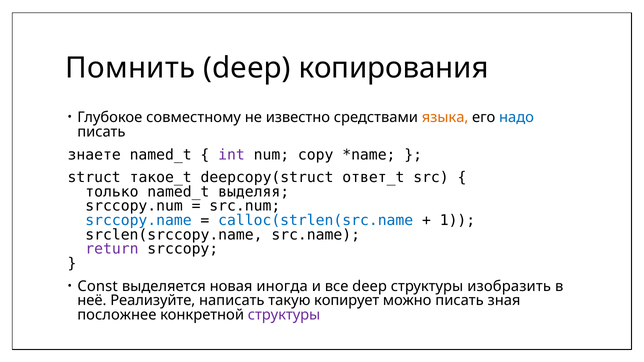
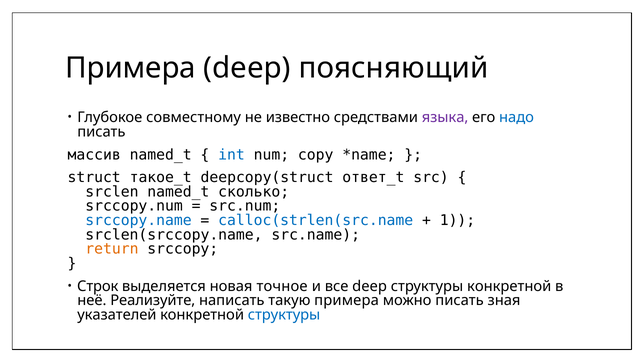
Помнить at (130, 68): Помнить -> Примера
копирования: копирования -> поясняющий
языка colour: orange -> purple
знаете: знаете -> массив
int colour: purple -> blue
только: только -> srclen
выделяя: выделяя -> сколько
return colour: purple -> orange
Const: Const -> Строк
иногда: иногда -> точное
структуры изобразить: изобразить -> конкретной
такую копирует: копирует -> примера
посложнее: посложнее -> указателей
структуры at (284, 315) colour: purple -> blue
